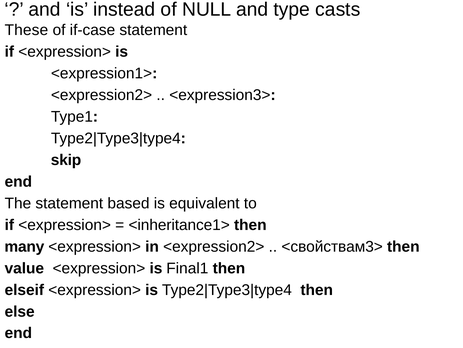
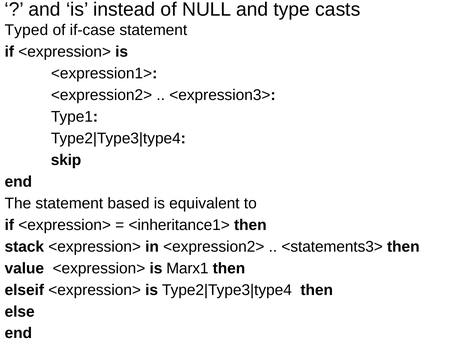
These: These -> Typed
many: many -> stack
<свойствам3>: <свойствам3> -> <statements3>
Final1: Final1 -> Marx1
